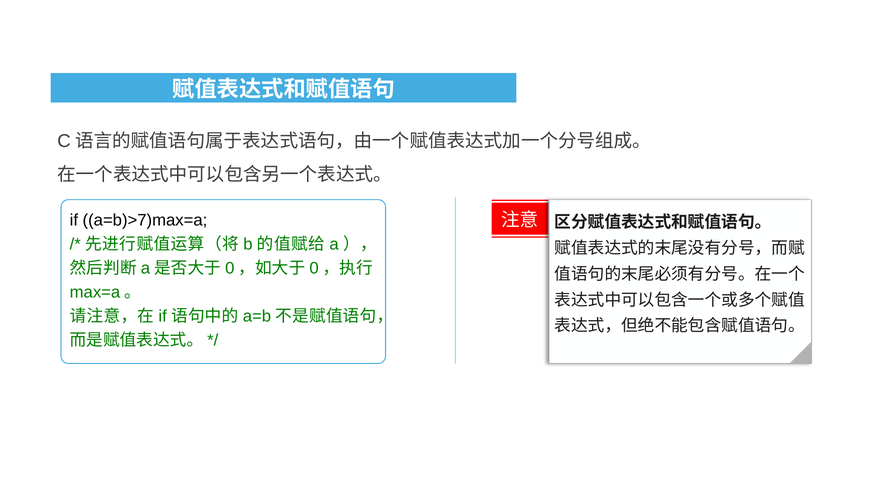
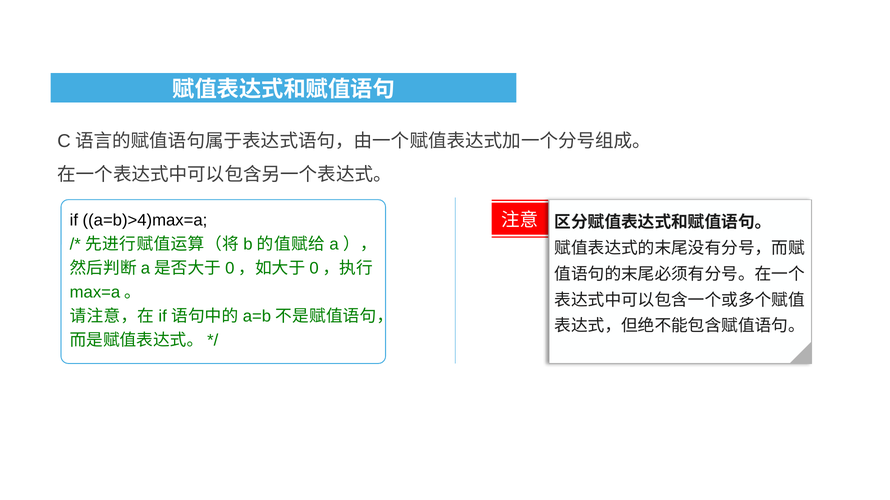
a=b)>7)max=a: a=b)>7)max=a -> a=b)>4)max=a
